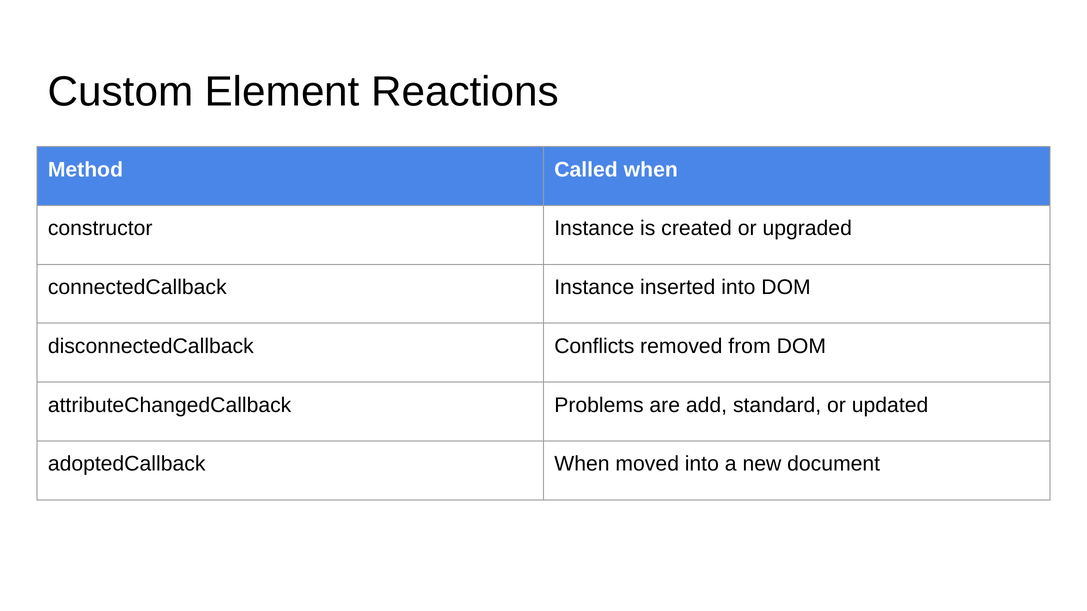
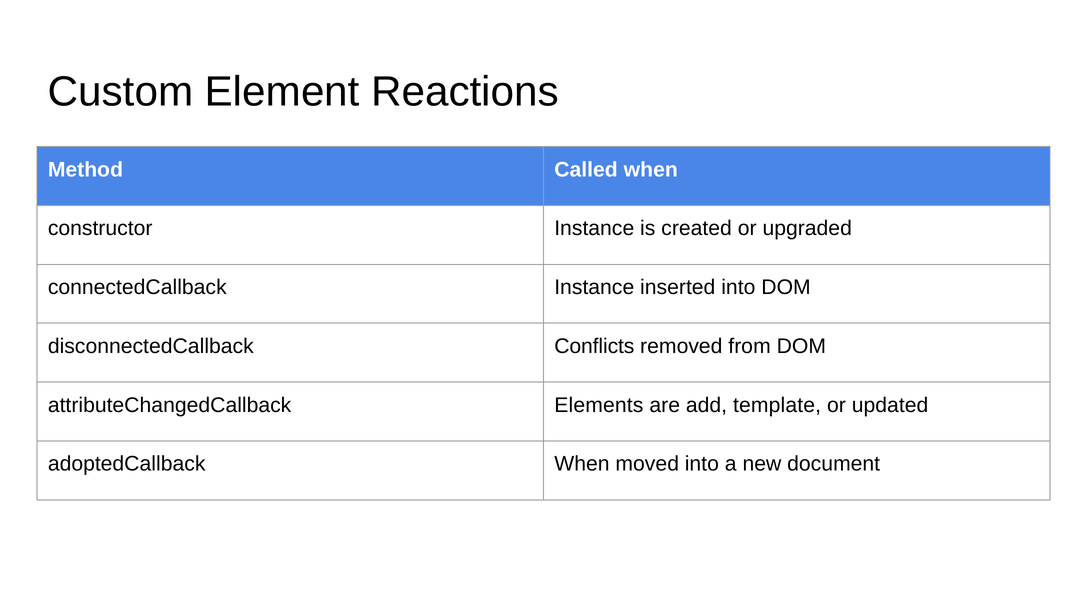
Problems: Problems -> Elements
standard: standard -> template
